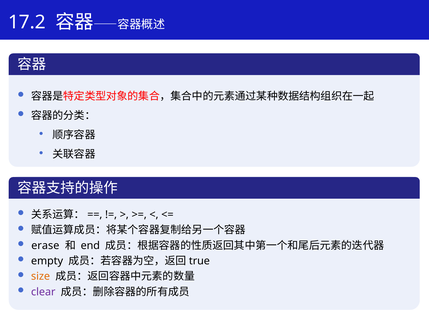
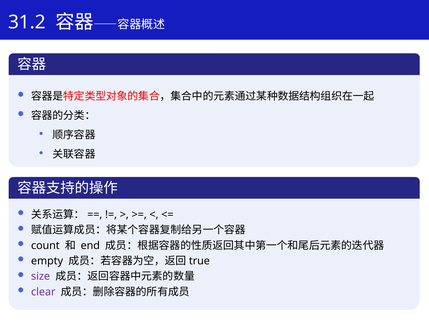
17.2: 17.2 -> 31.2
erase: erase -> count
size colour: orange -> purple
